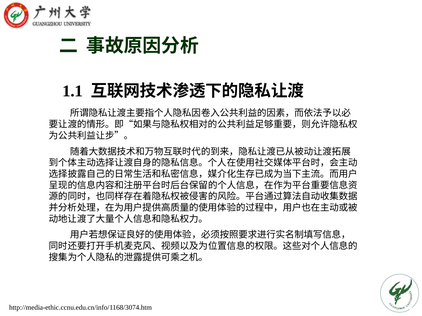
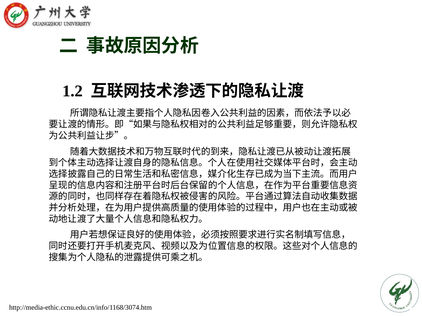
1.1: 1.1 -> 1.2
